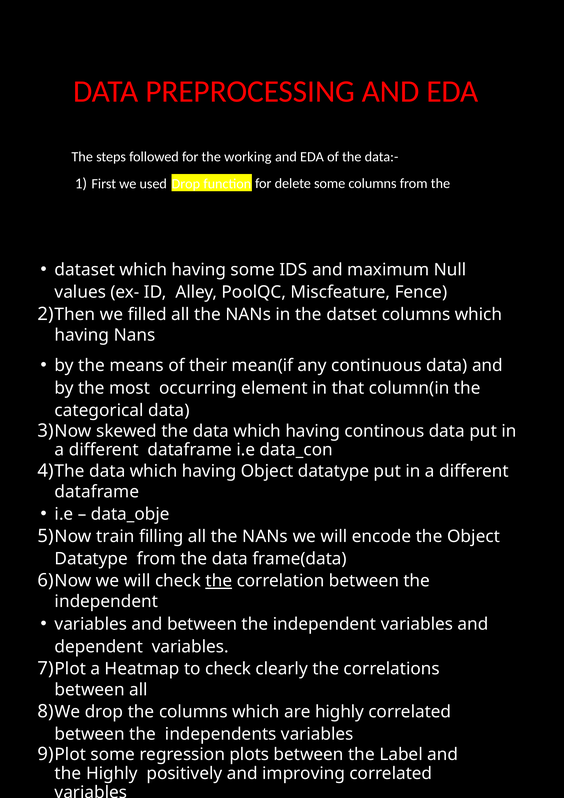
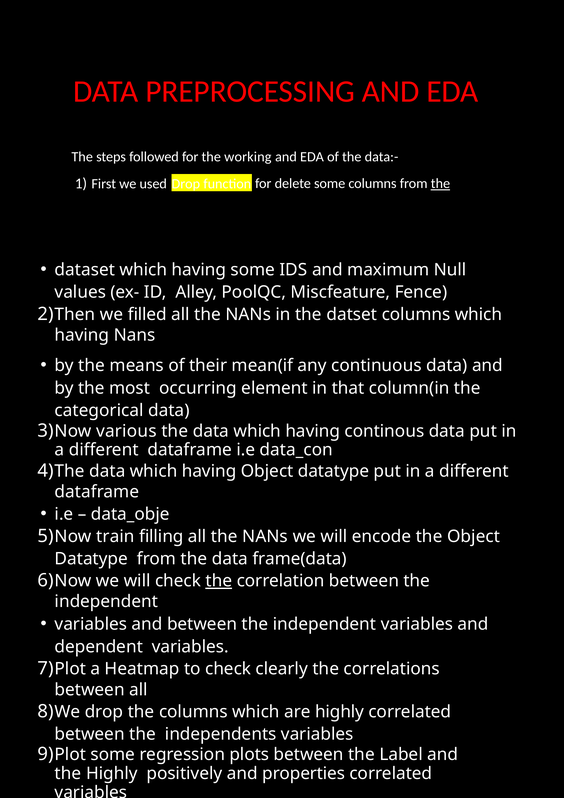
the at (440, 184) underline: none -> present
skewed: skewed -> various
improving: improving -> properties
